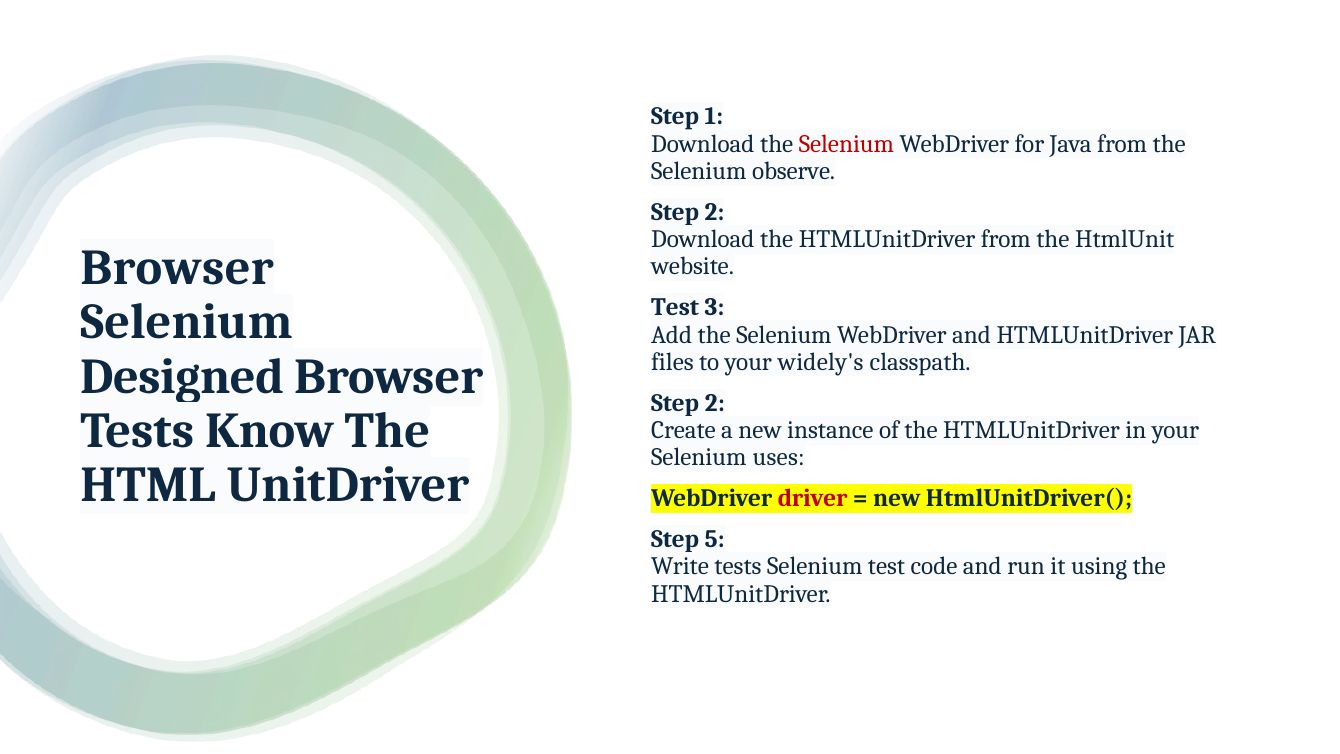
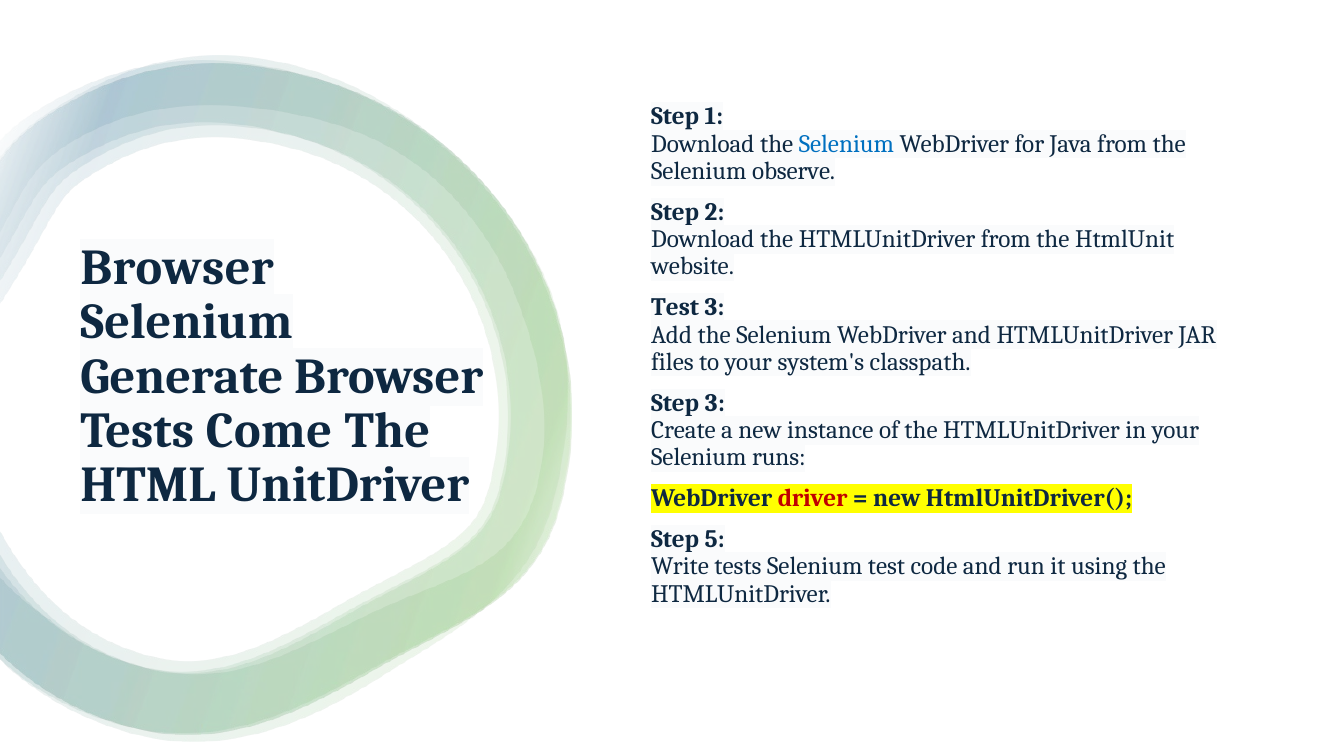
Selenium at (846, 144) colour: red -> blue
widely's: widely's -> system's
Designed: Designed -> Generate
2 at (715, 403): 2 -> 3
Know: Know -> Come
uses: uses -> runs
